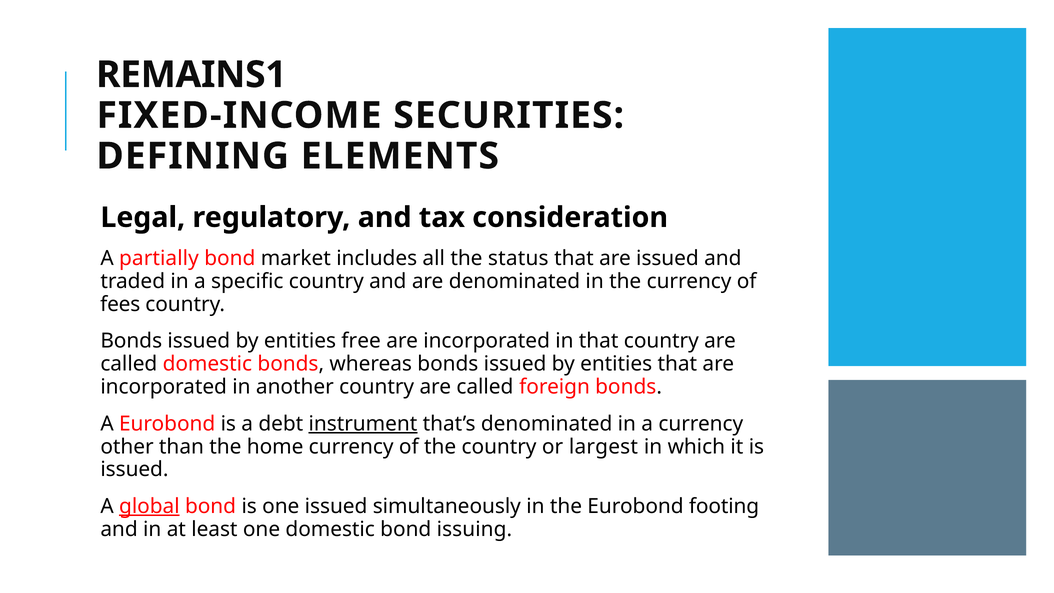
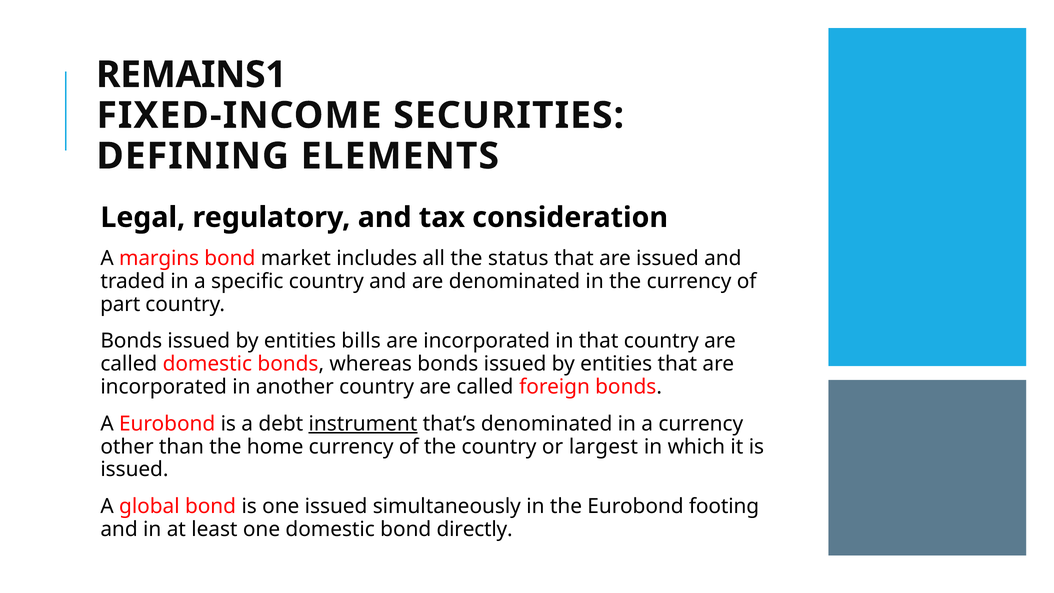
partially: partially -> margins
fees: fees -> part
free: free -> bills
global underline: present -> none
issuing: issuing -> directly
